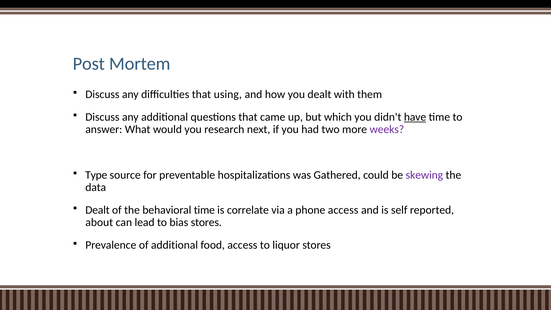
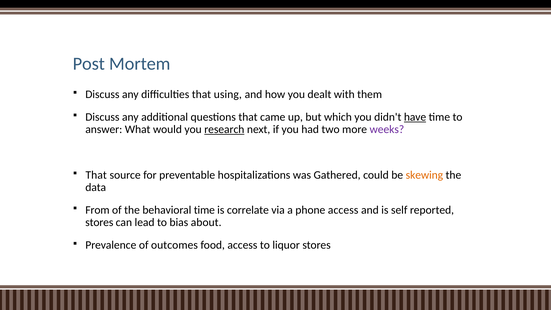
research underline: none -> present
Type at (96, 175): Type -> That
skewing colour: purple -> orange
Dealt at (97, 210): Dealt -> From
about at (99, 222): about -> stores
bias stores: stores -> about
of additional: additional -> outcomes
